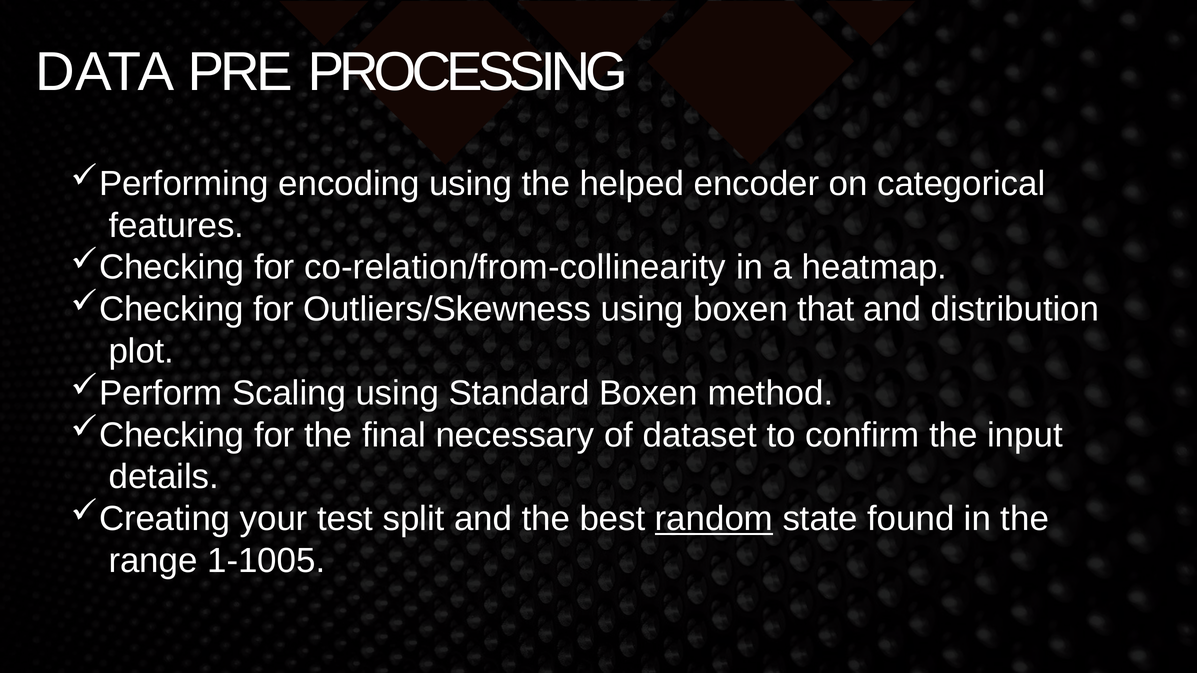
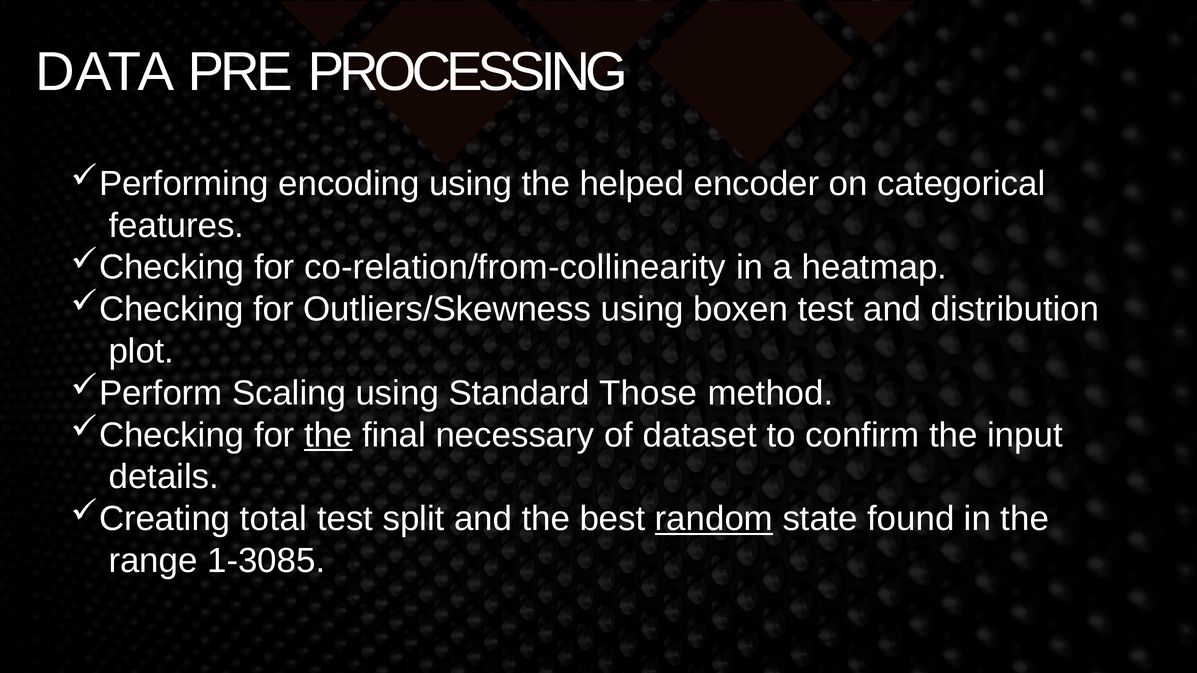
boxen that: that -> test
Standard Boxen: Boxen -> Those
the at (328, 435) underline: none -> present
your: your -> total
1-1005: 1-1005 -> 1-3085
